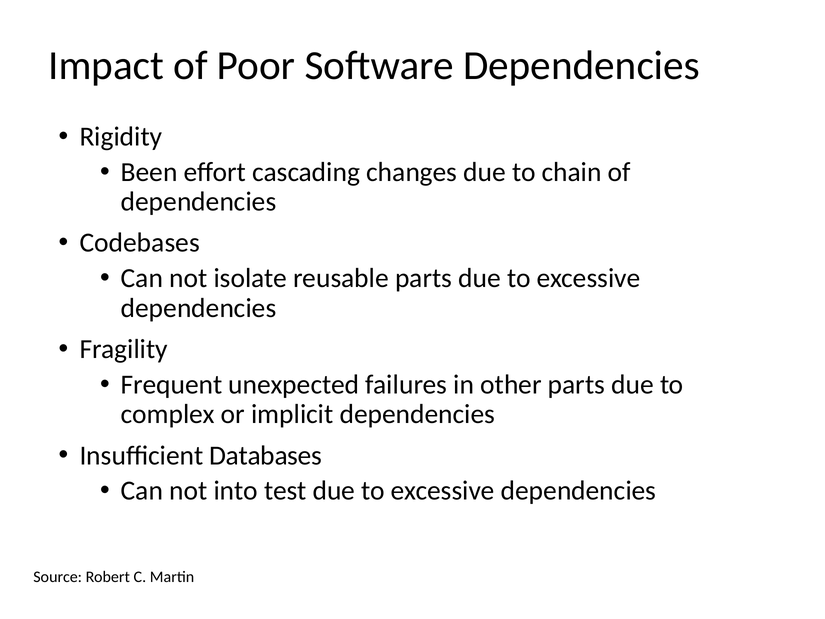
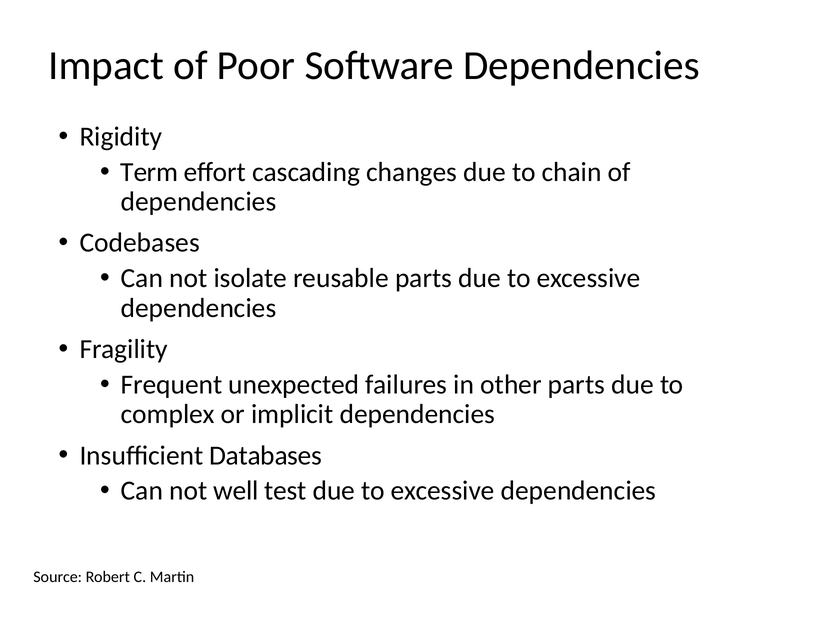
Been: Been -> Term
into: into -> well
